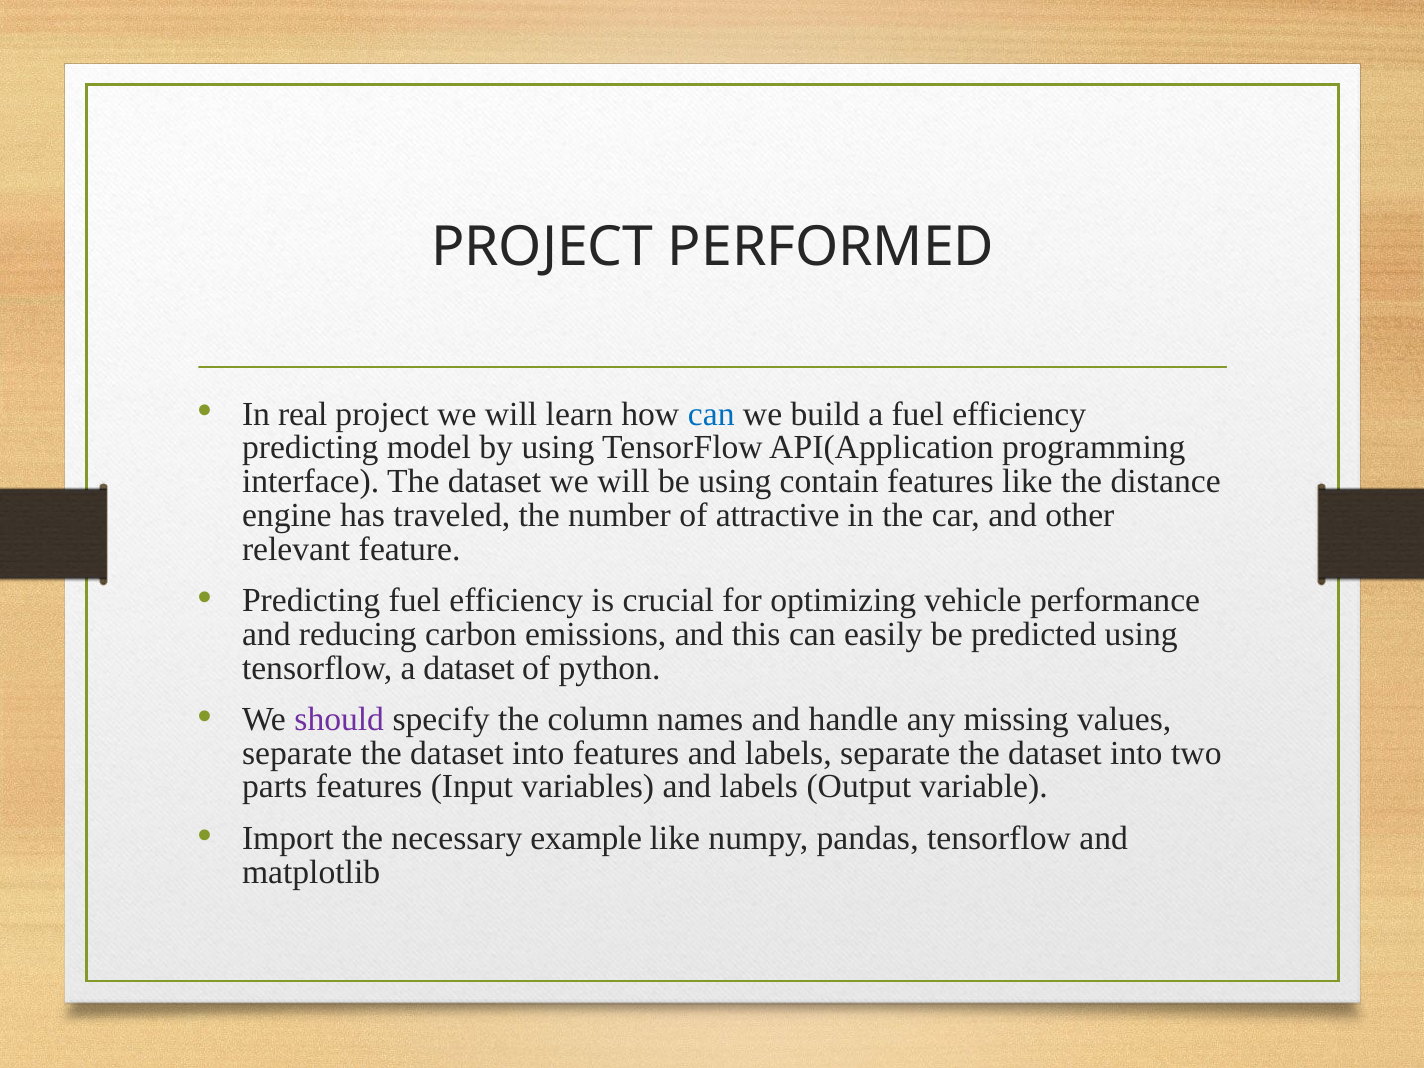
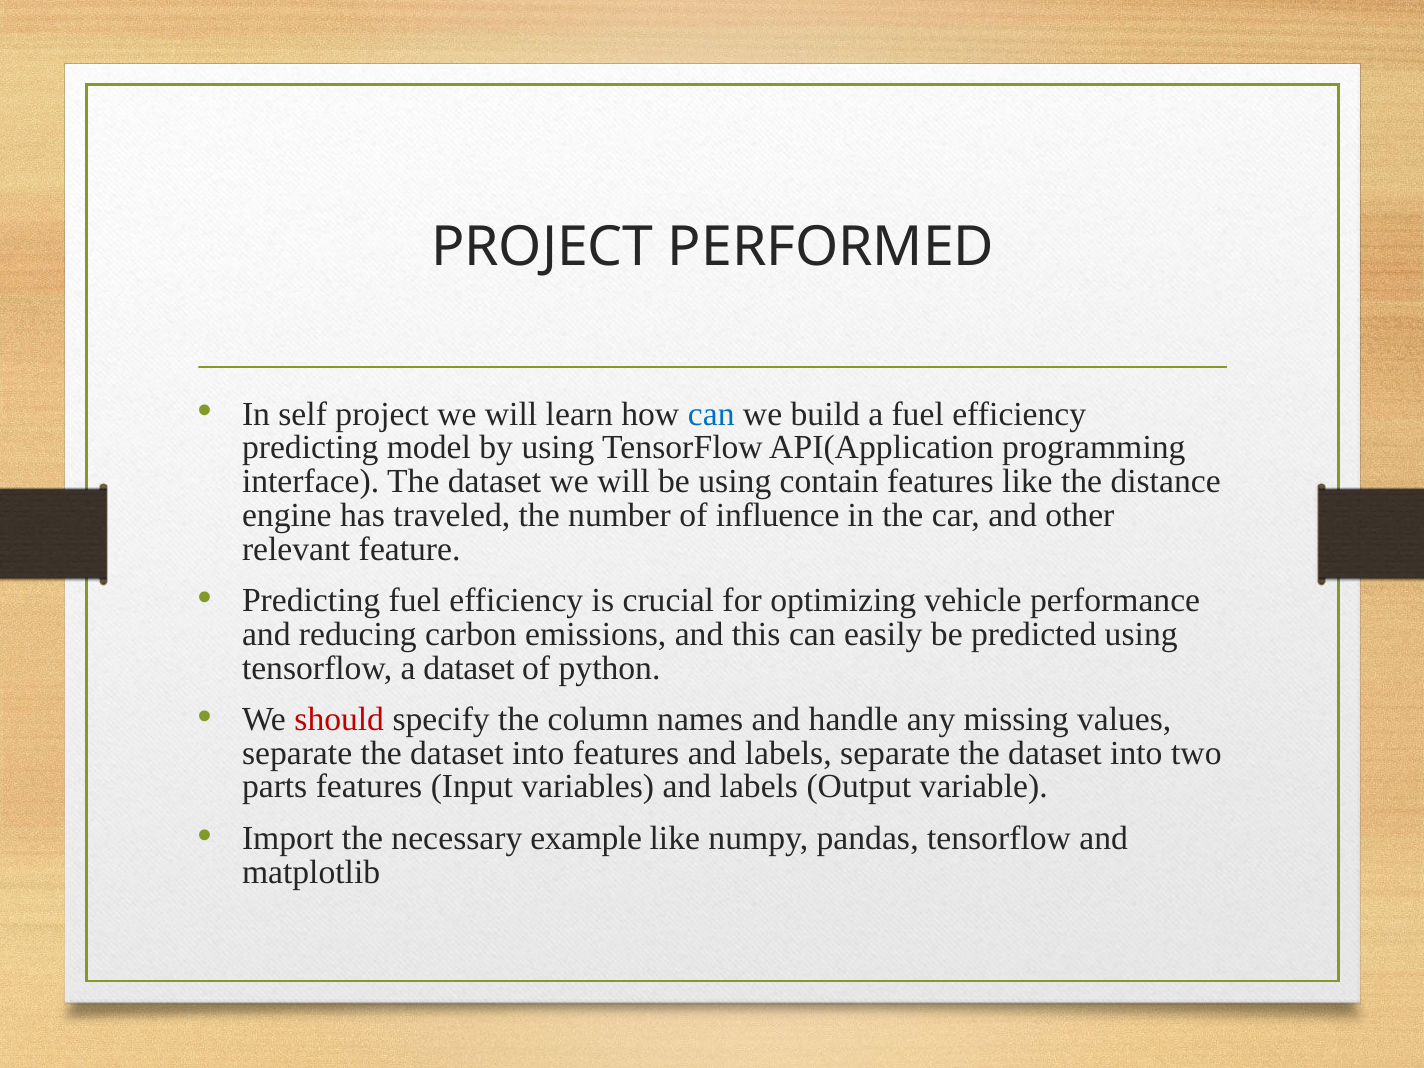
real: real -> self
attractive: attractive -> influence
should colour: purple -> red
